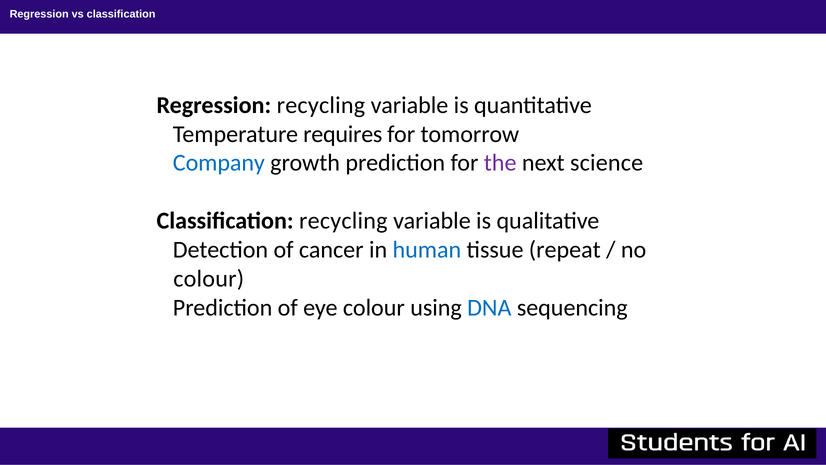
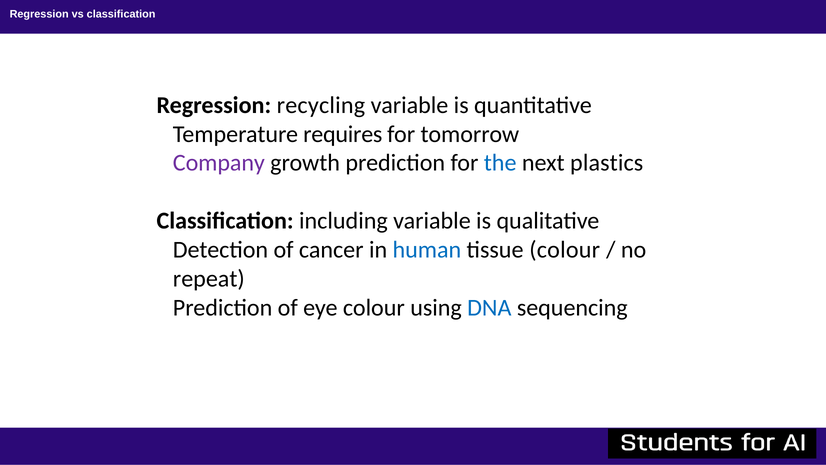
Company colour: blue -> purple
the colour: purple -> blue
science: science -> plastics
Classification recycling: recycling -> including
tissue repeat: repeat -> colour
colour at (209, 279): colour -> repeat
